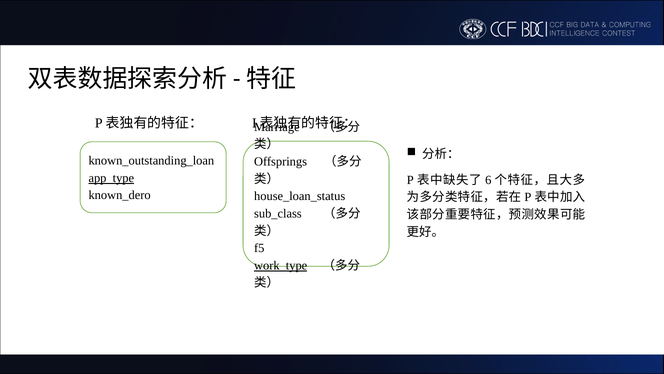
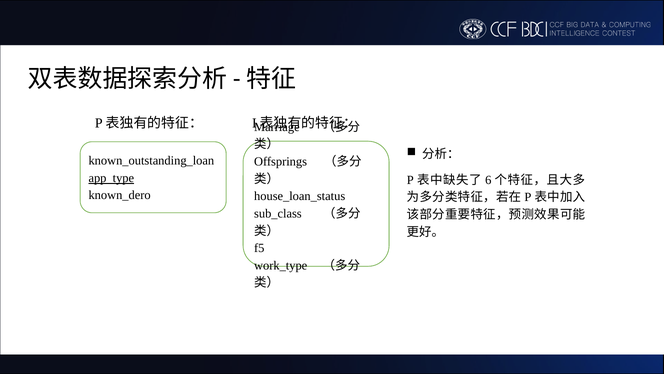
work_type underline: present -> none
